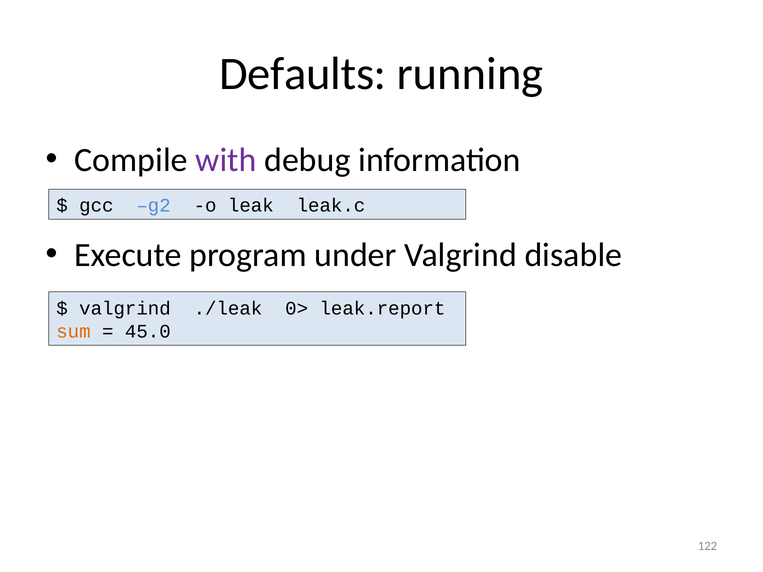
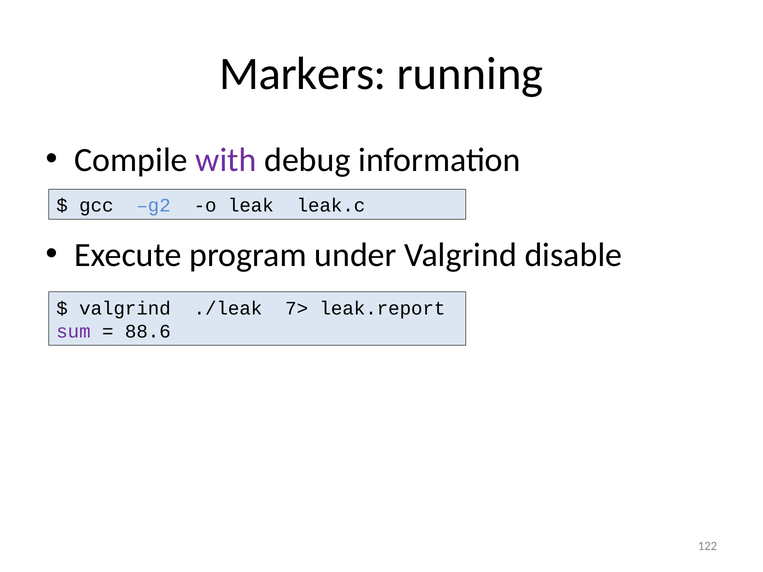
Defaults: Defaults -> Markers
0>: 0> -> 7>
sum colour: orange -> purple
45.0: 45.0 -> 88.6
